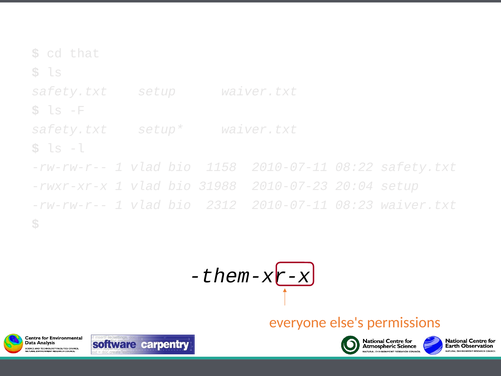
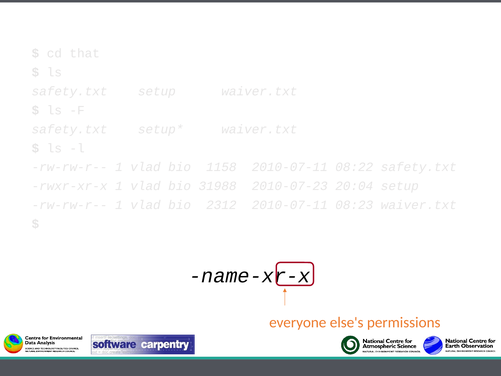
them-xr-x: them-xr-x -> name-xr-x
